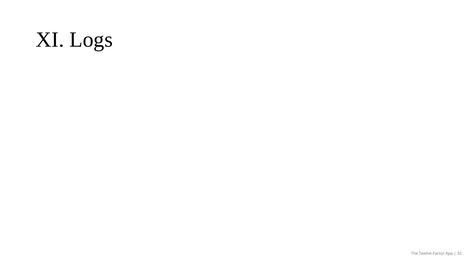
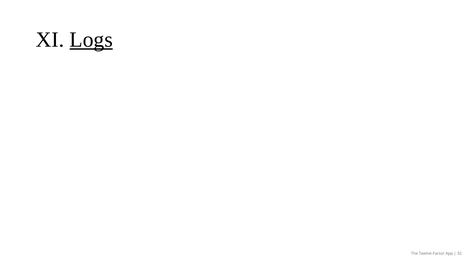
Logs underline: none -> present
